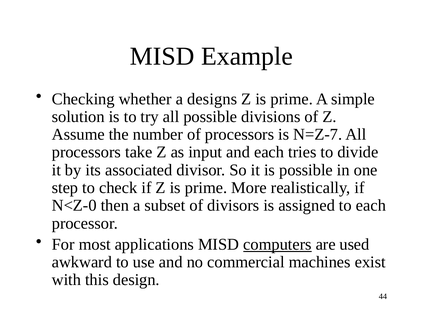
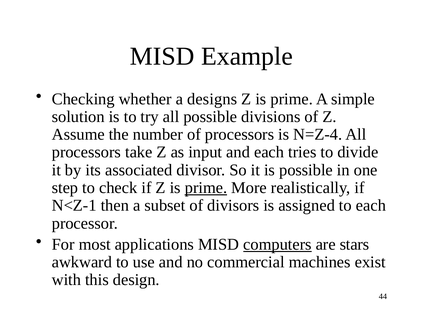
N=Z-7: N=Z-7 -> N=Z-4
prime at (206, 188) underline: none -> present
N<Z-0: N<Z-0 -> N<Z-1
used: used -> stars
